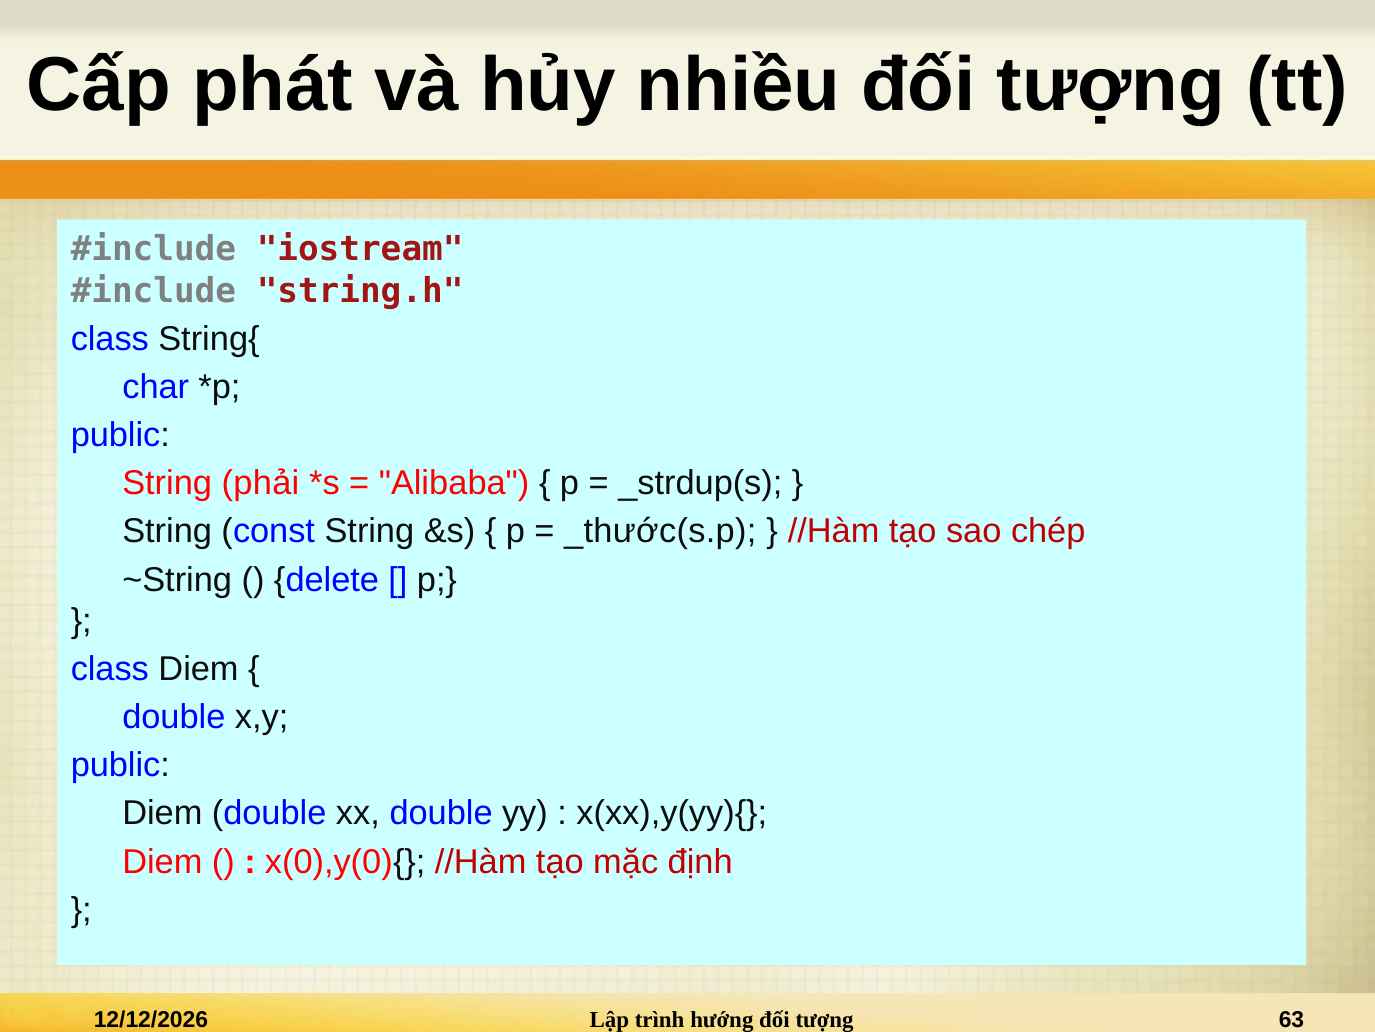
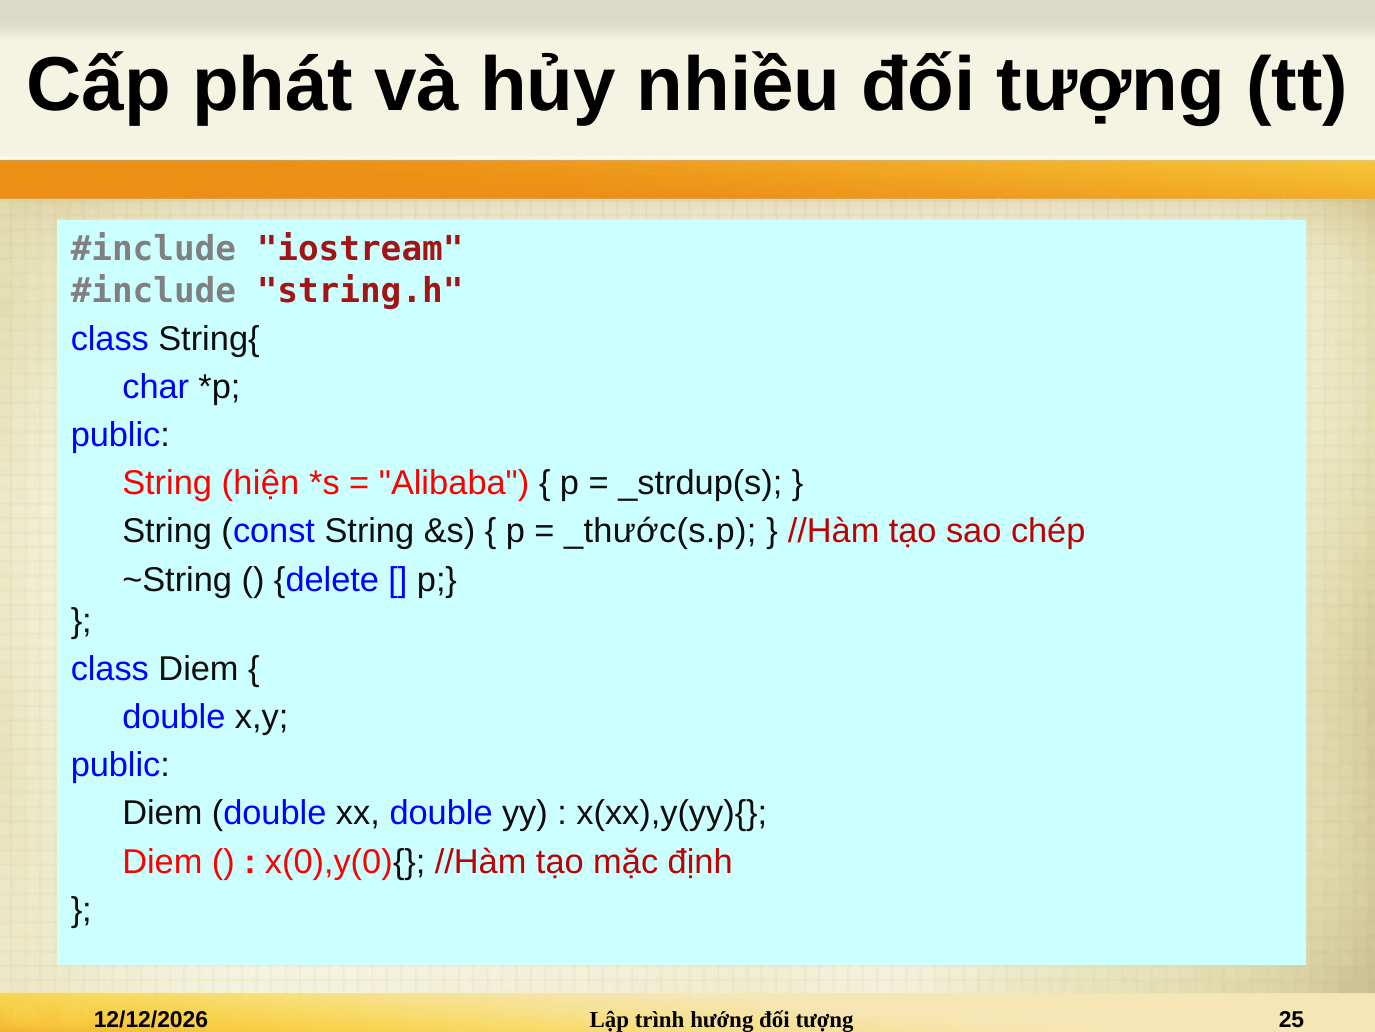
phải: phải -> hiện
63: 63 -> 25
